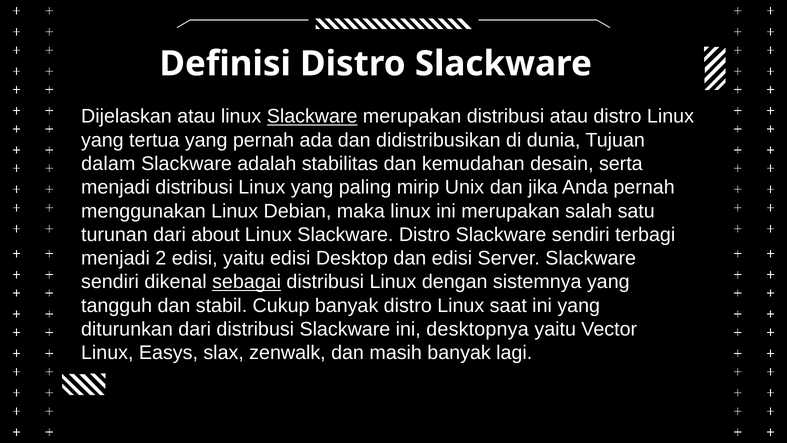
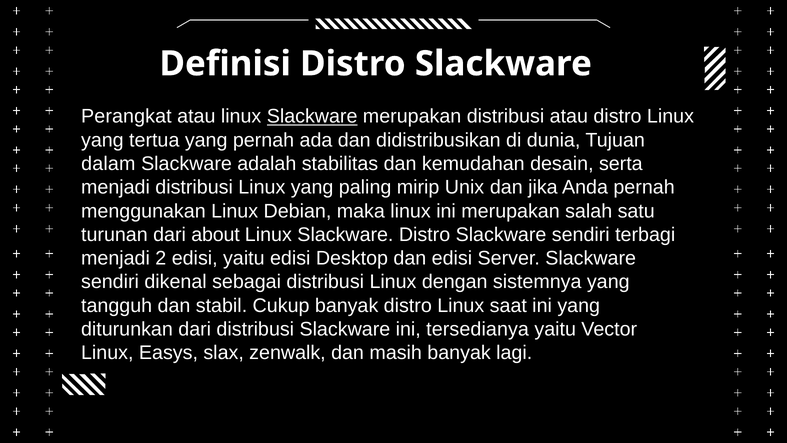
Dijelaskan: Dijelaskan -> Perangkat
sebagai underline: present -> none
desktopnya: desktopnya -> tersedianya
